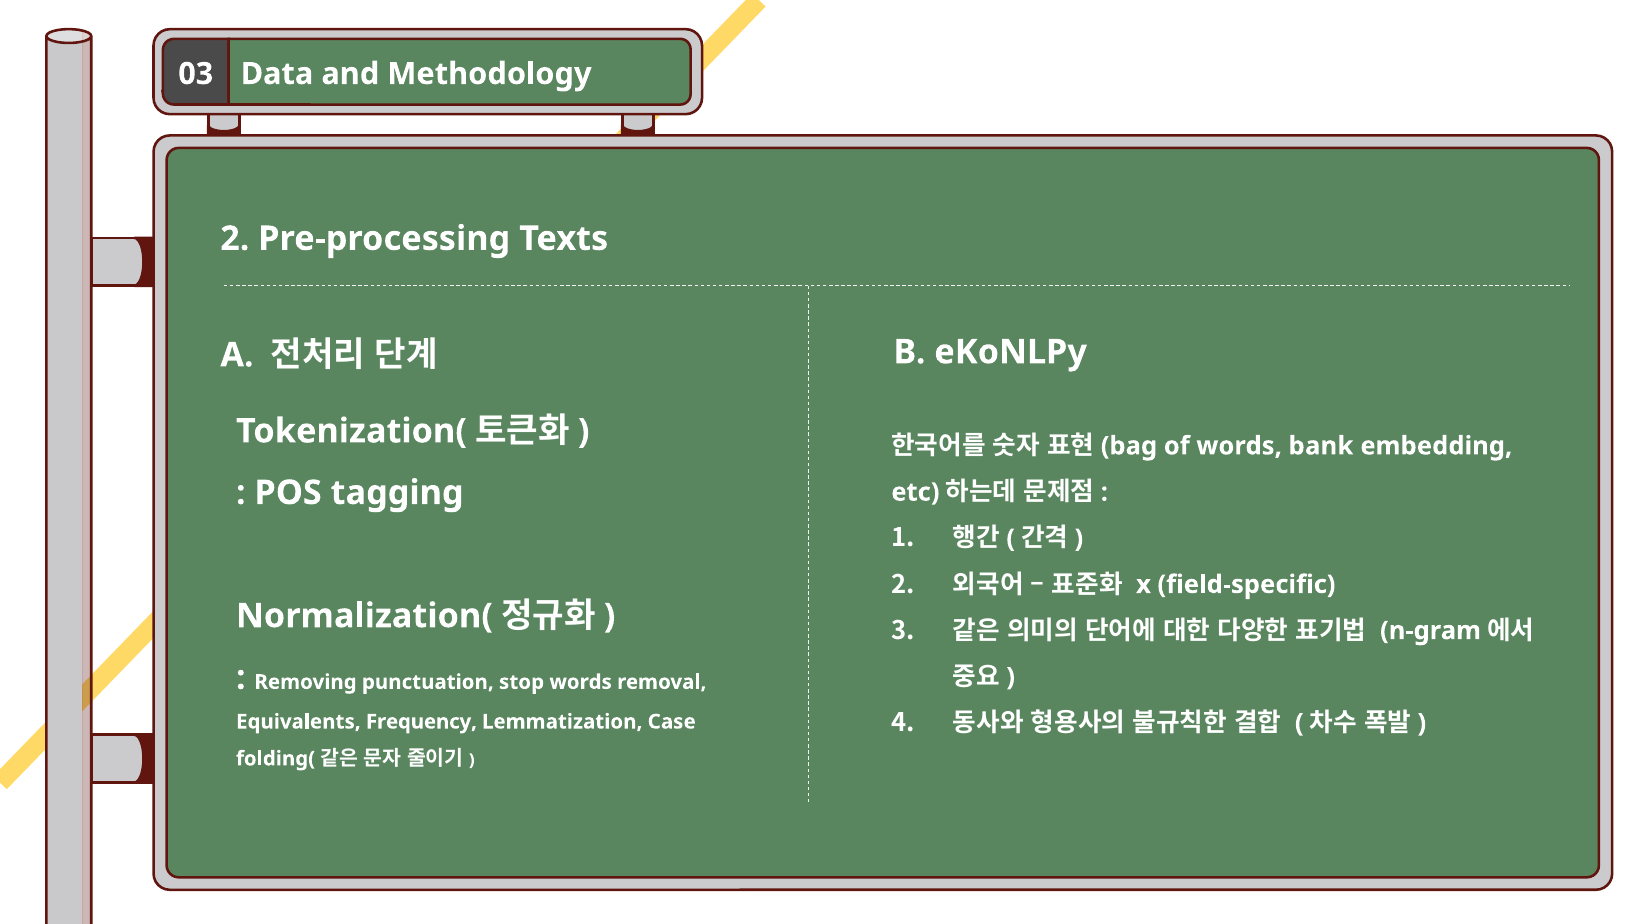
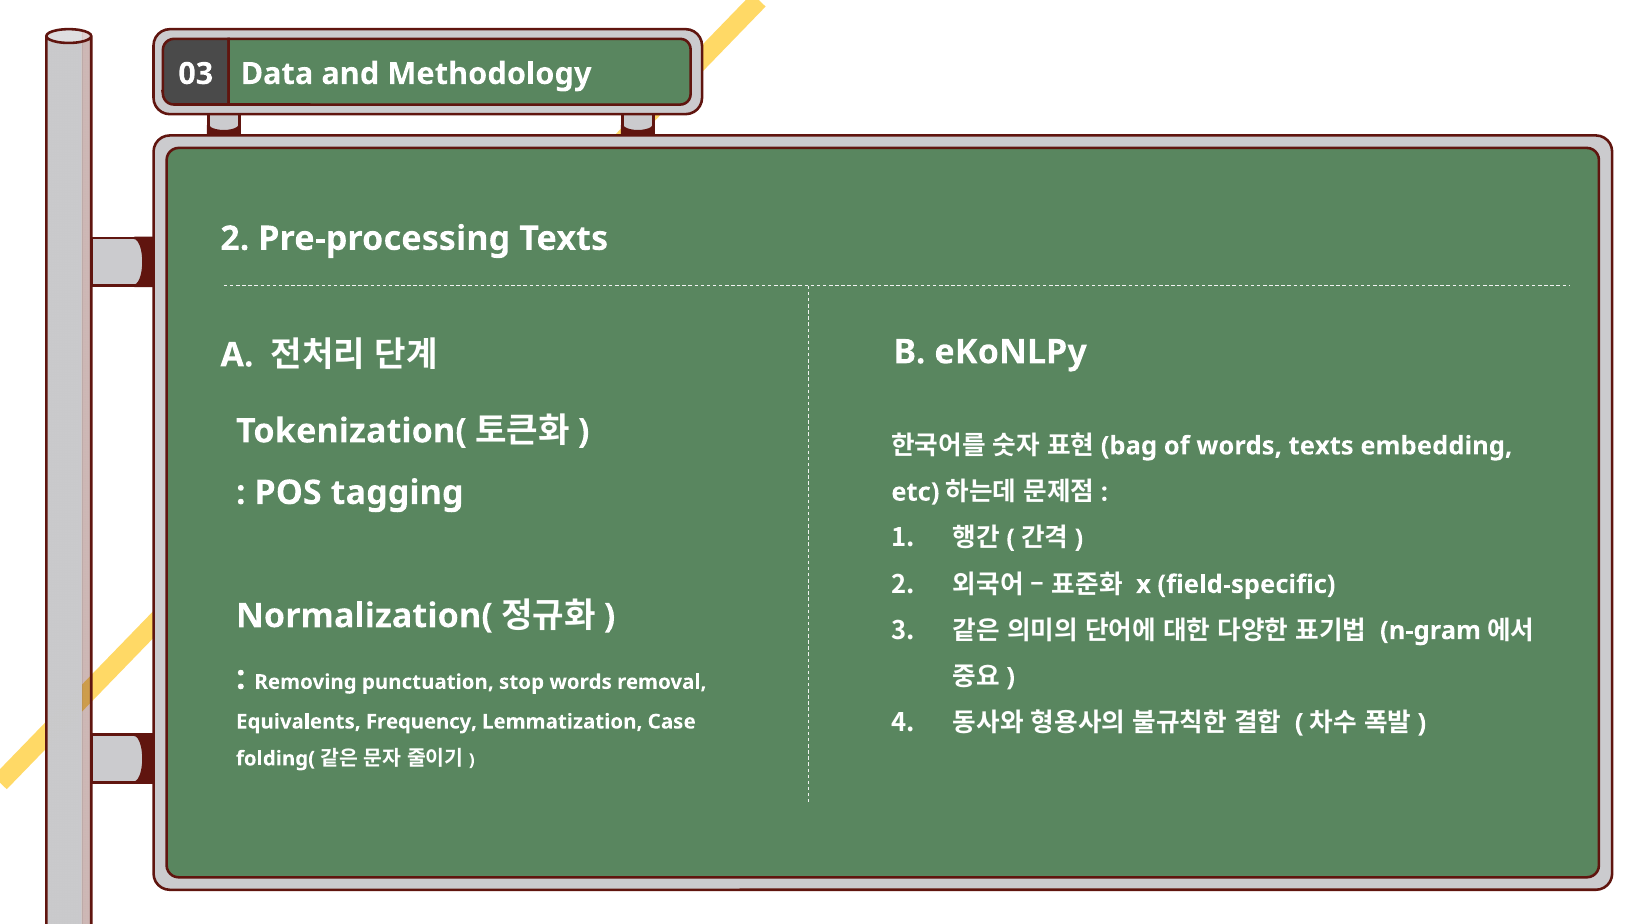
words bank: bank -> texts
